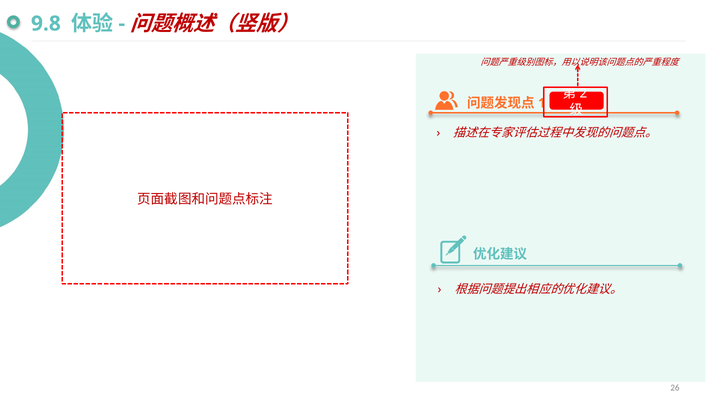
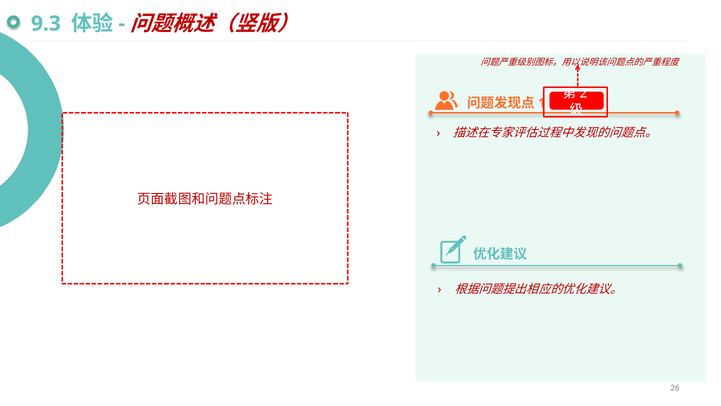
9.8: 9.8 -> 9.3
